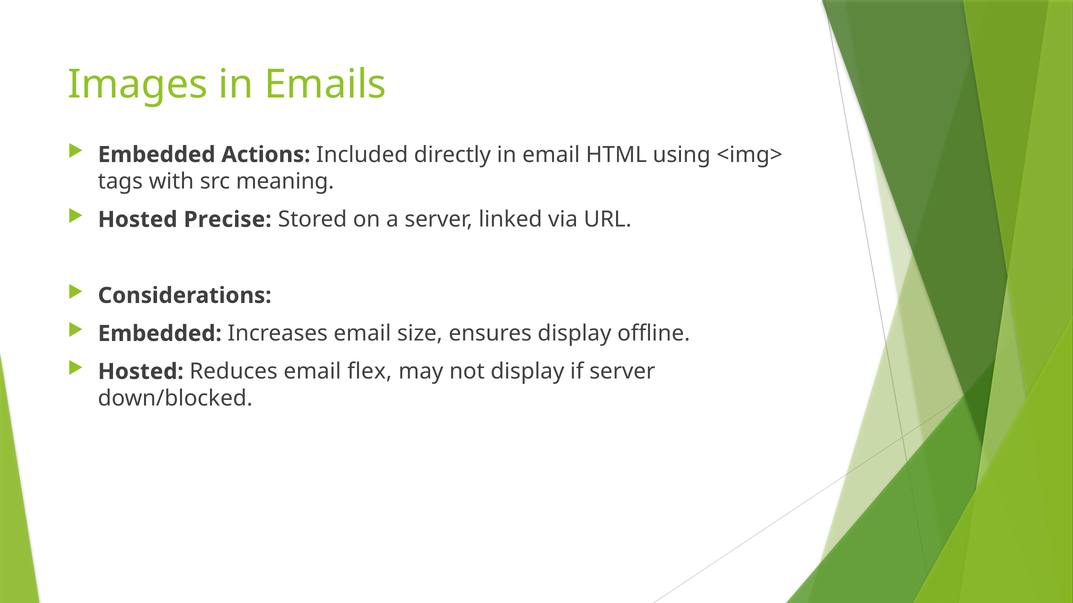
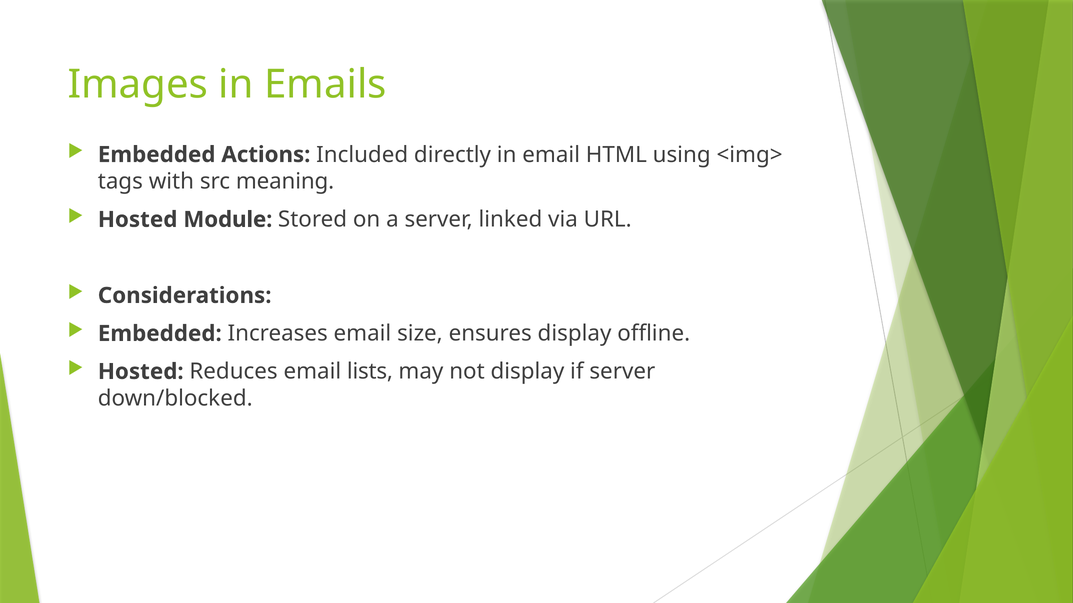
Precise: Precise -> Module
flex: flex -> lists
